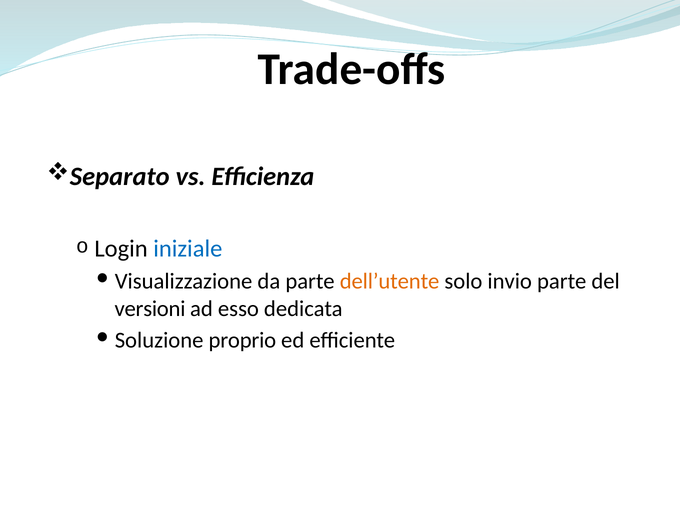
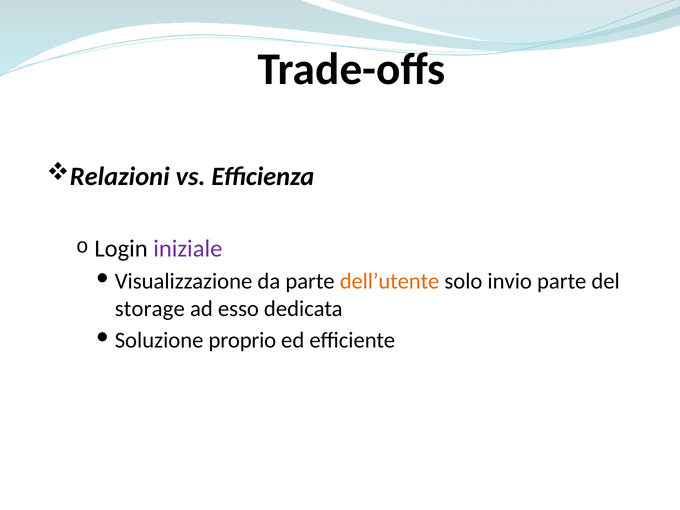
Separato: Separato -> Relazioni
iniziale colour: blue -> purple
versioni: versioni -> storage
